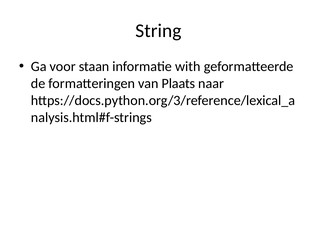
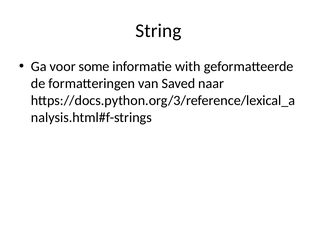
staan: staan -> some
Plaats: Plaats -> Saved
